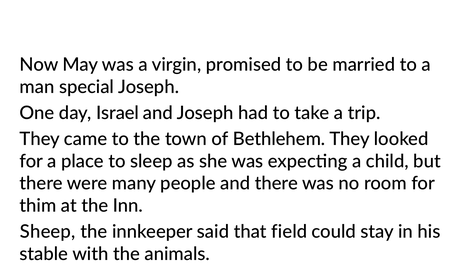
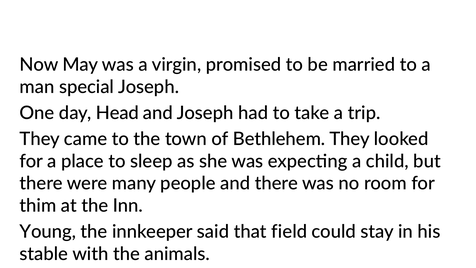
Israel: Israel -> Head
Sheep: Sheep -> Young
